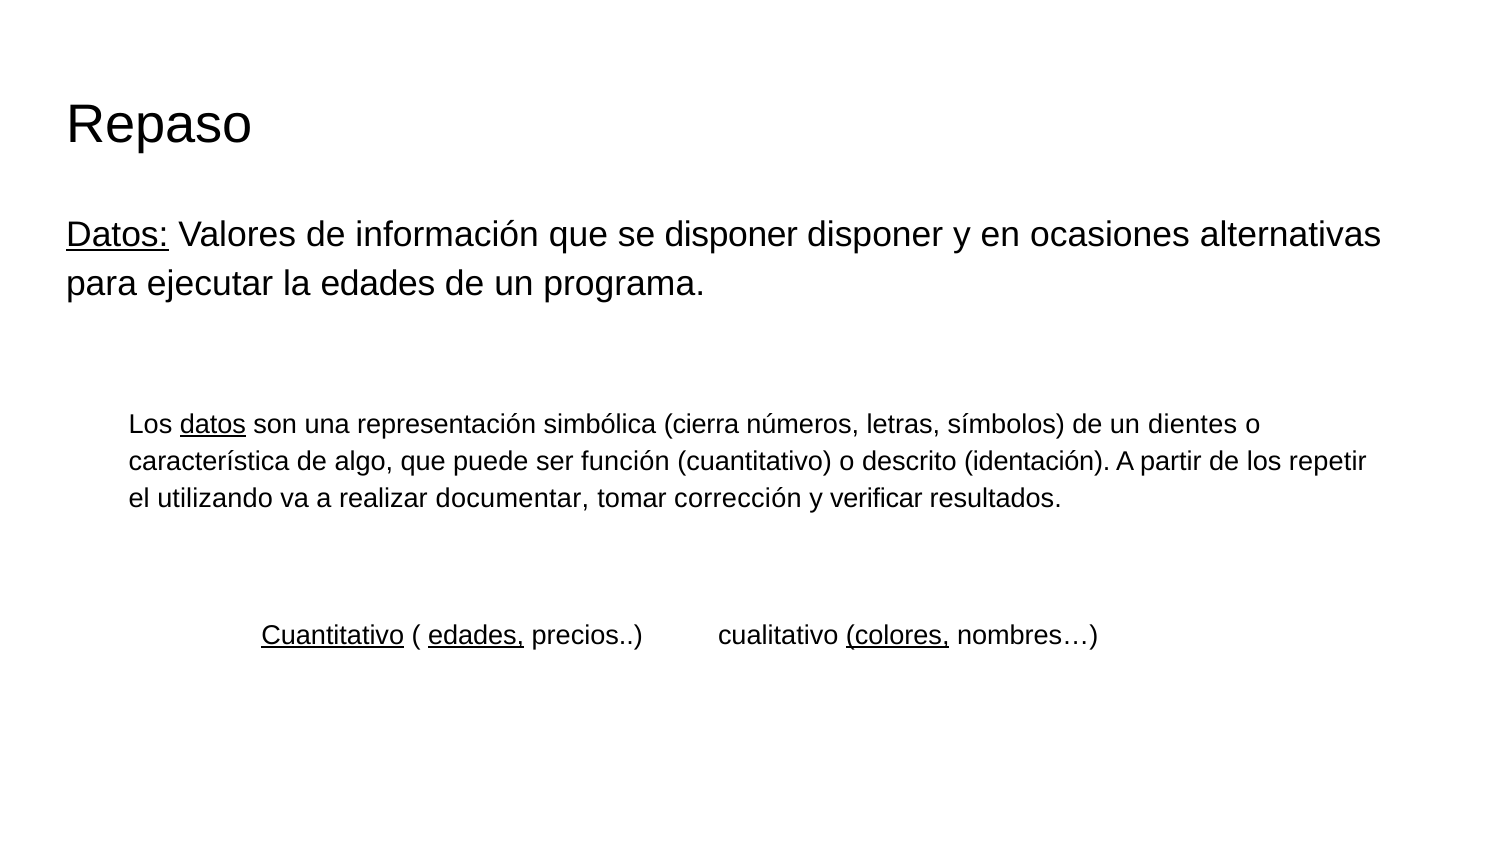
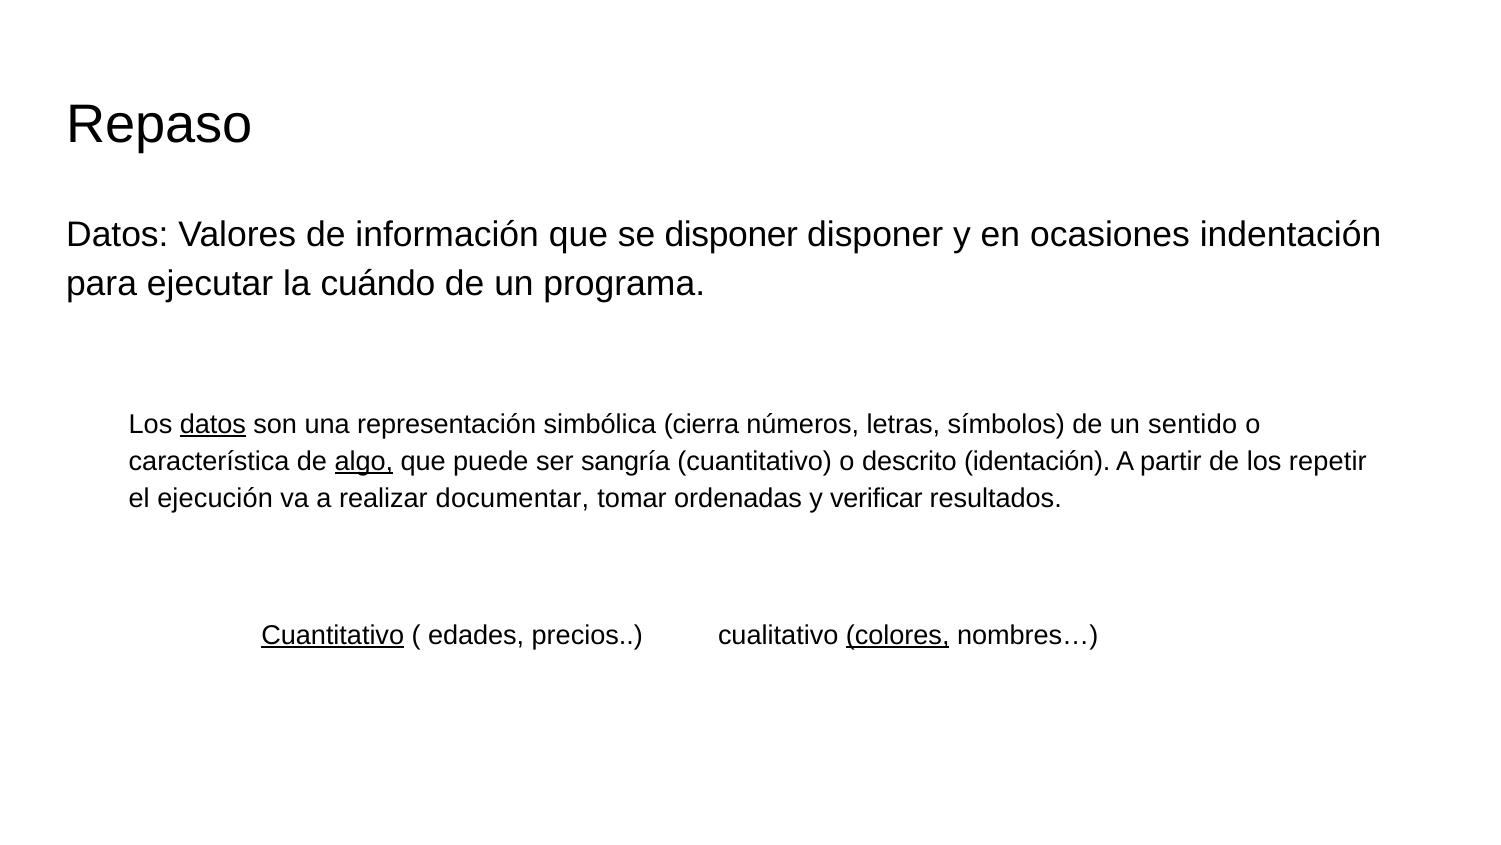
Datos at (117, 234) underline: present -> none
alternativas: alternativas -> indentación
la edades: edades -> cuándo
dientes: dientes -> sentido
algo underline: none -> present
función: función -> sangría
utilizando: utilizando -> ejecución
corrección: corrección -> ordenadas
edades at (476, 635) underline: present -> none
